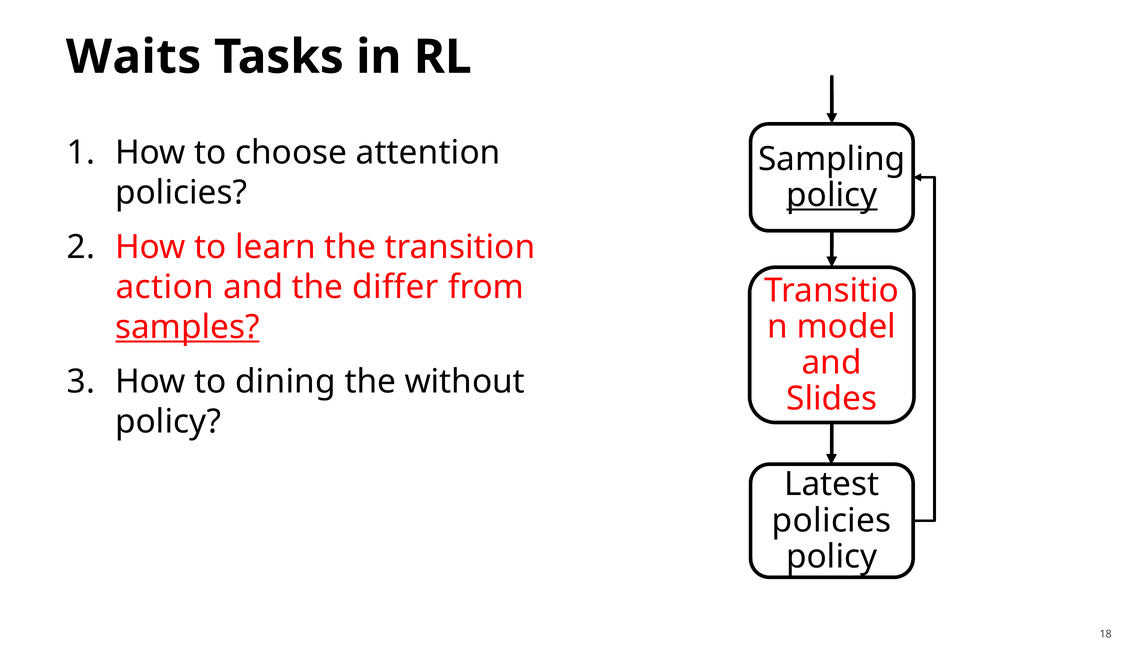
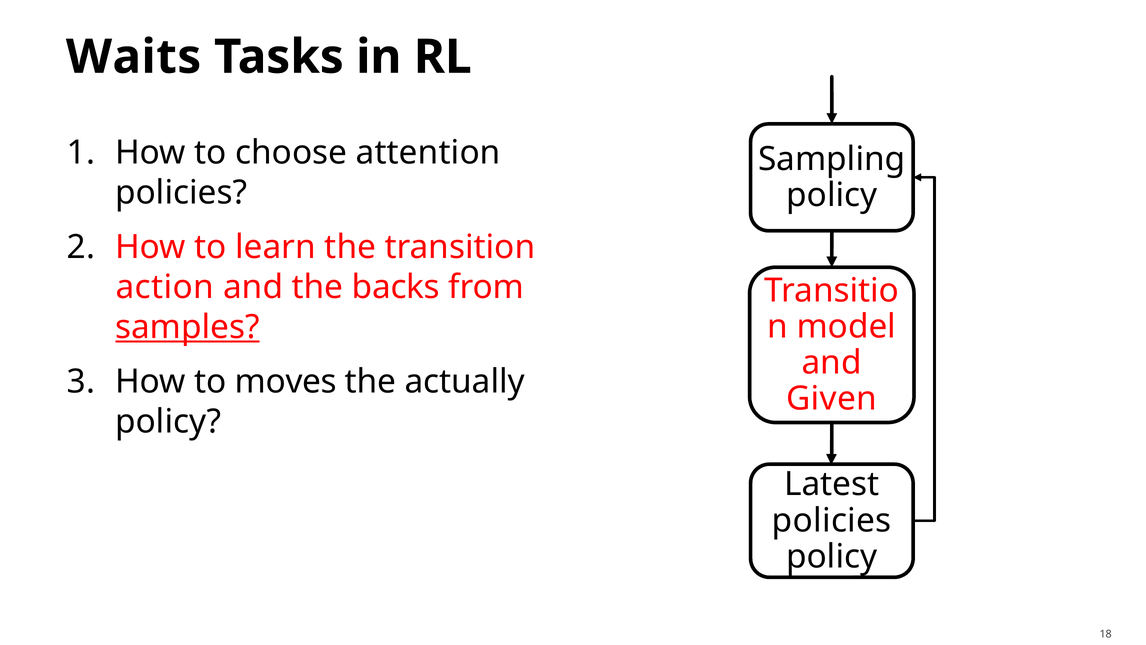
policy at (832, 195) underline: present -> none
differ: differ -> backs
dining: dining -> moves
without: without -> actually
Slides: Slides -> Given
